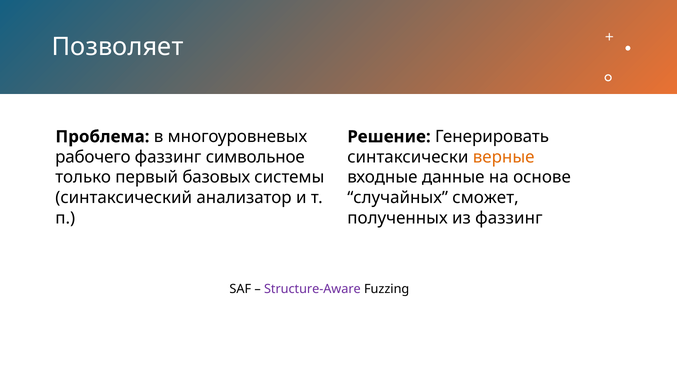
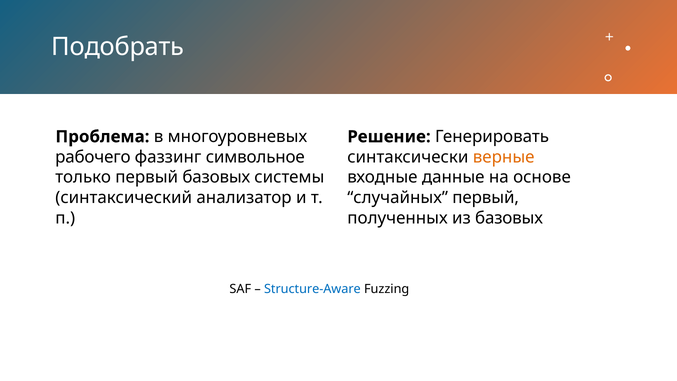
Позволяет: Позволяет -> Подобрать
случайных сможет: сможет -> первый
из фаззинг: фаззинг -> базовых
Structure-Aware colour: purple -> blue
